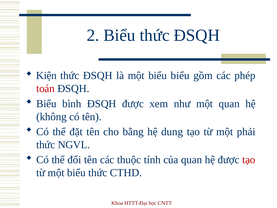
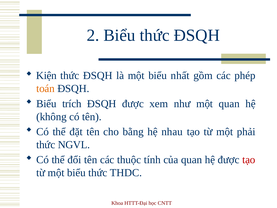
biểu biểu: biểu -> nhất
toán colour: red -> orange
bình: bình -> trích
dung: dung -> nhau
CTHD: CTHD -> THDC
